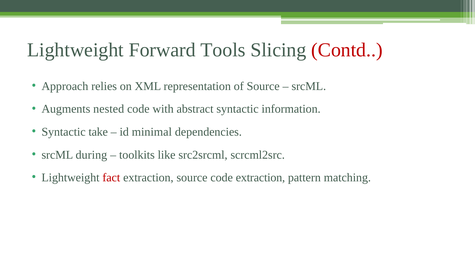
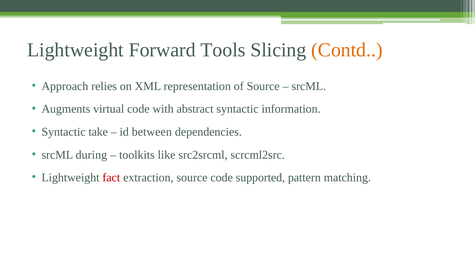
Contd colour: red -> orange
nested: nested -> virtual
minimal: minimal -> between
code extraction: extraction -> supported
